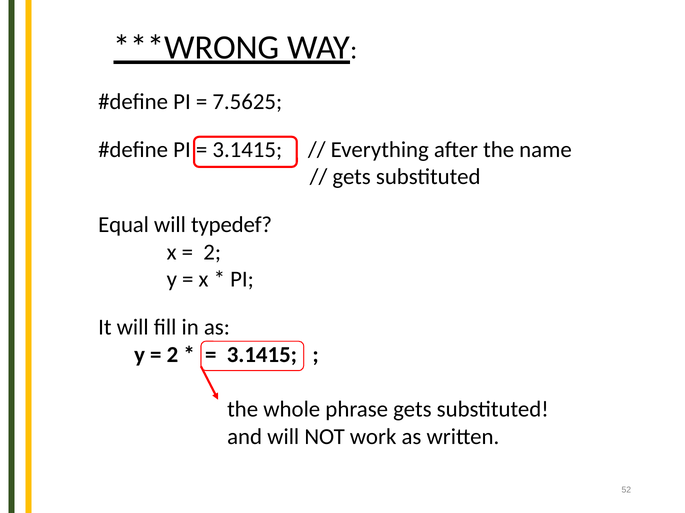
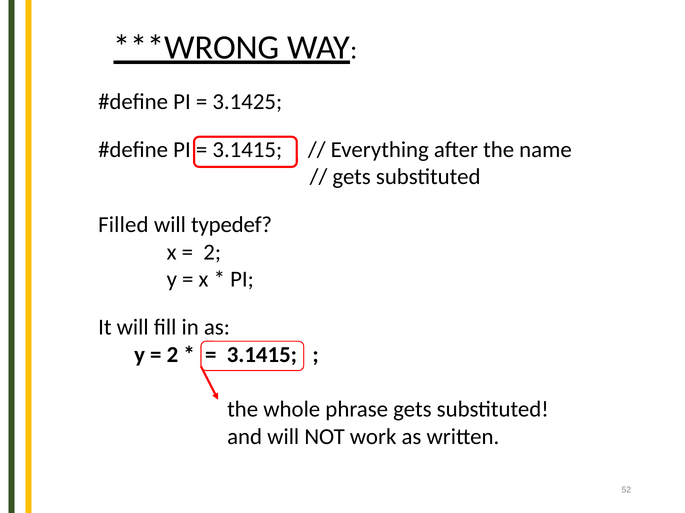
7.5625: 7.5625 -> 3.1425
Equal: Equal -> Filled
